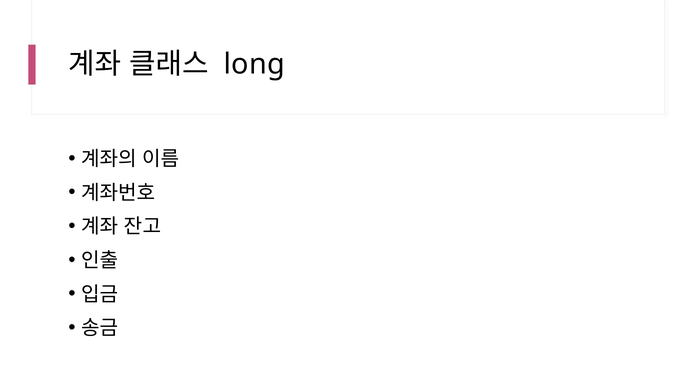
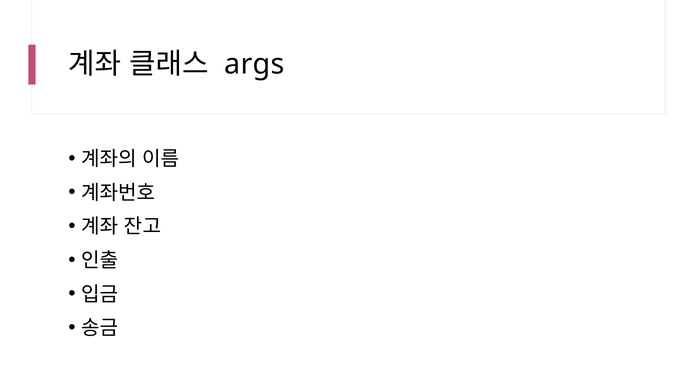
long: long -> args
